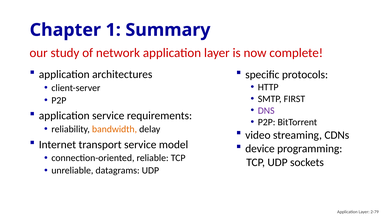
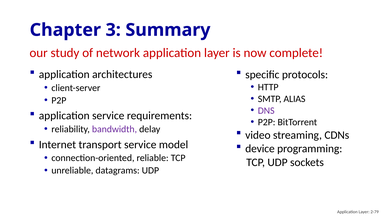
1: 1 -> 3
FIRST: FIRST -> ALIAS
bandwidth colour: orange -> purple
